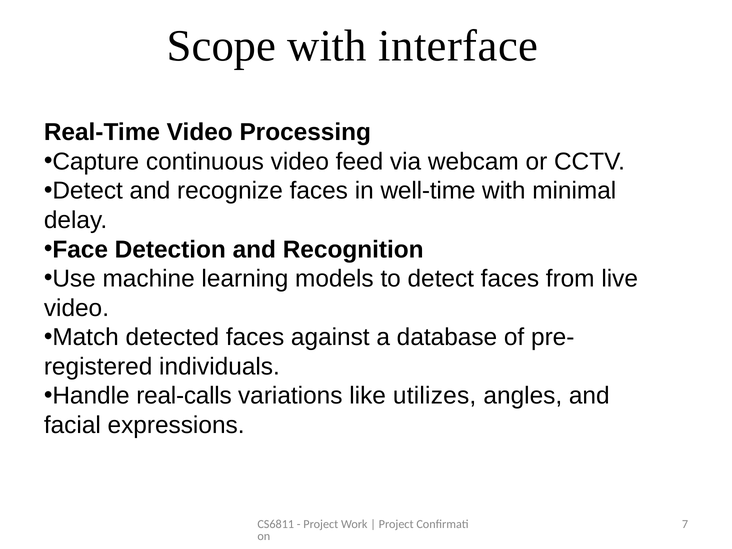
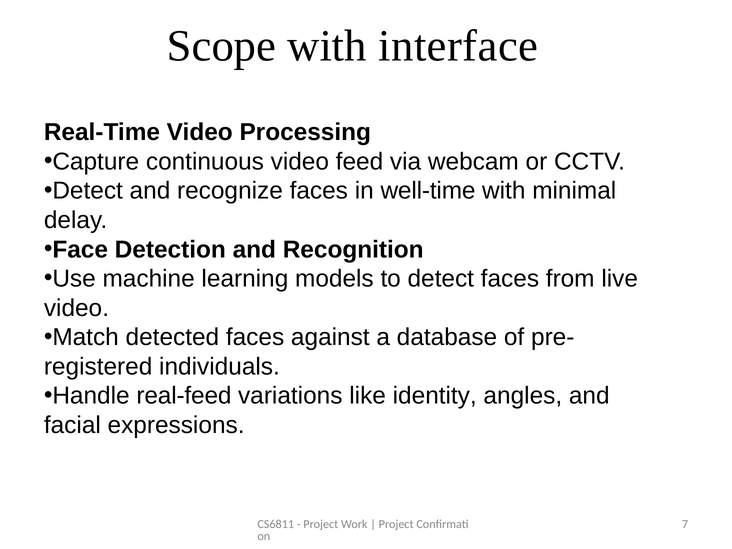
real-calls: real-calls -> real-feed
utilizes: utilizes -> identity
